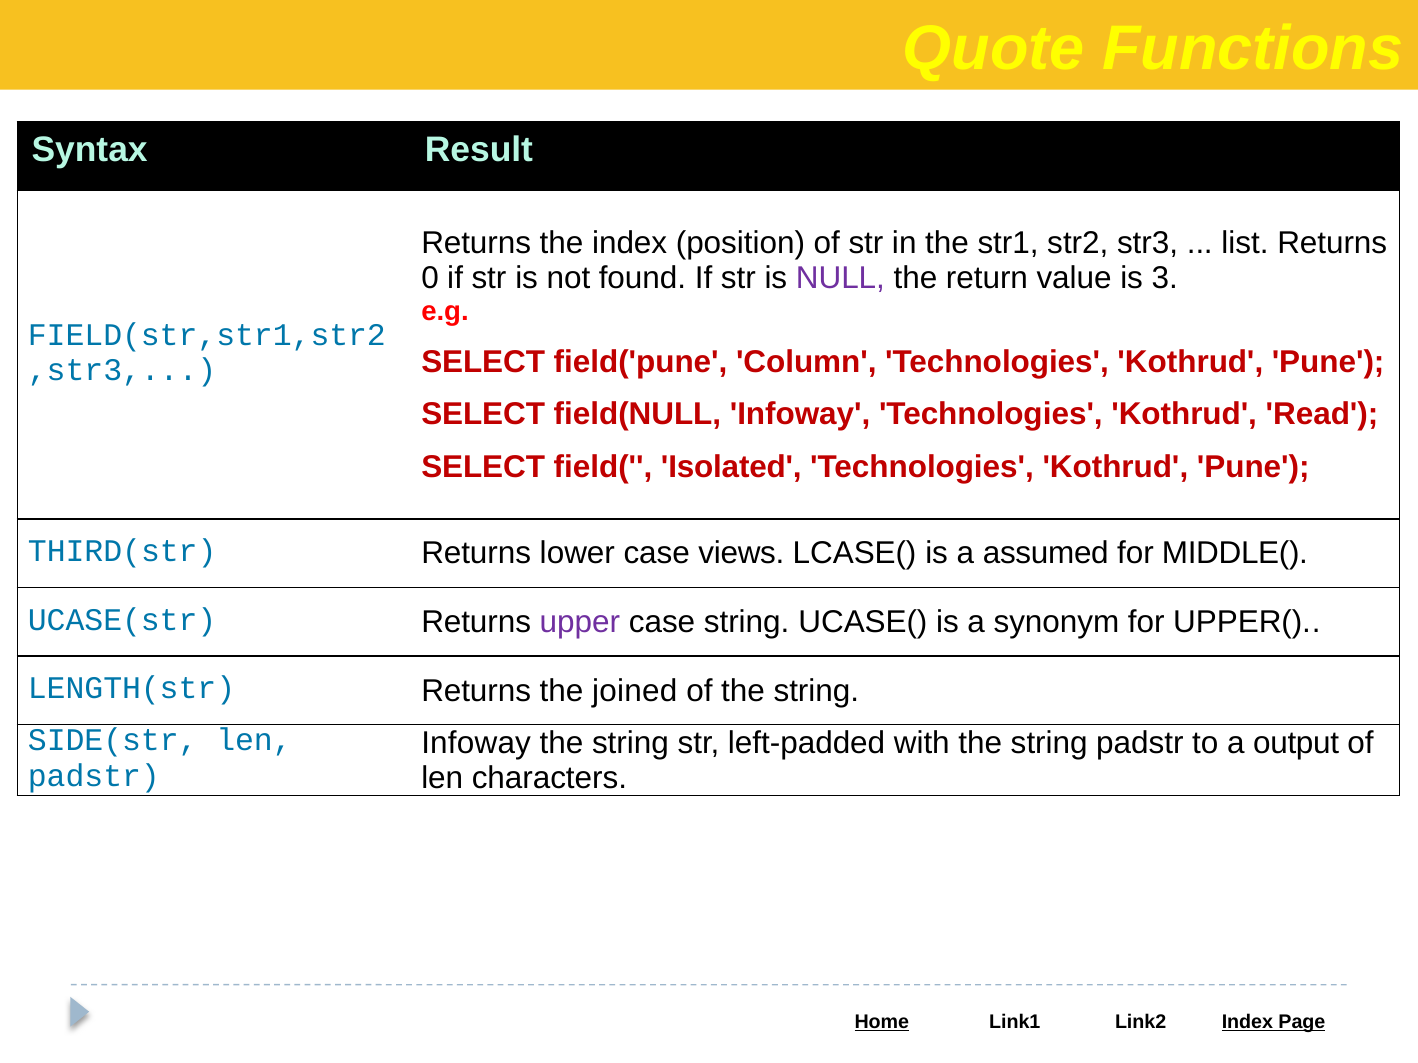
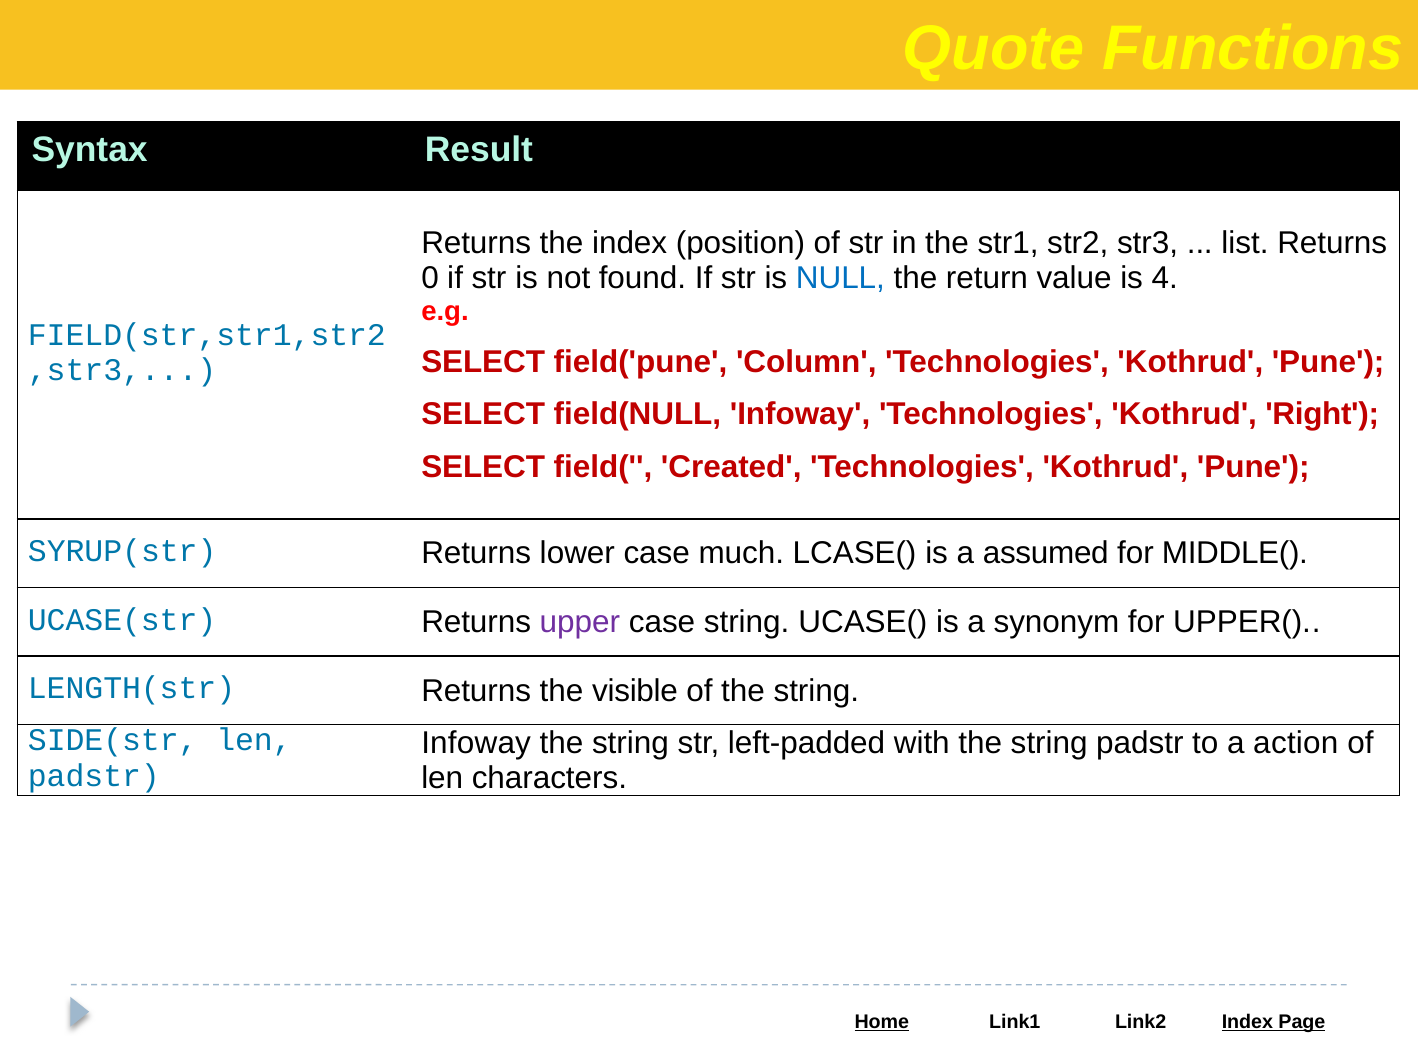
NULL colour: purple -> blue
3: 3 -> 4
Read: Read -> Right
Isolated: Isolated -> Created
THIRD(str: THIRD(str -> SYRUP(str
views: views -> much
joined: joined -> visible
output: output -> action
